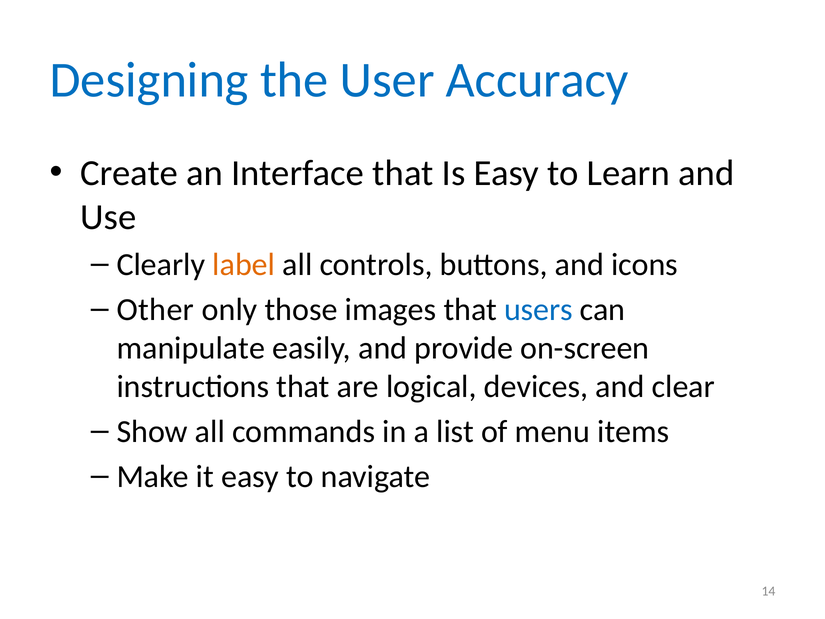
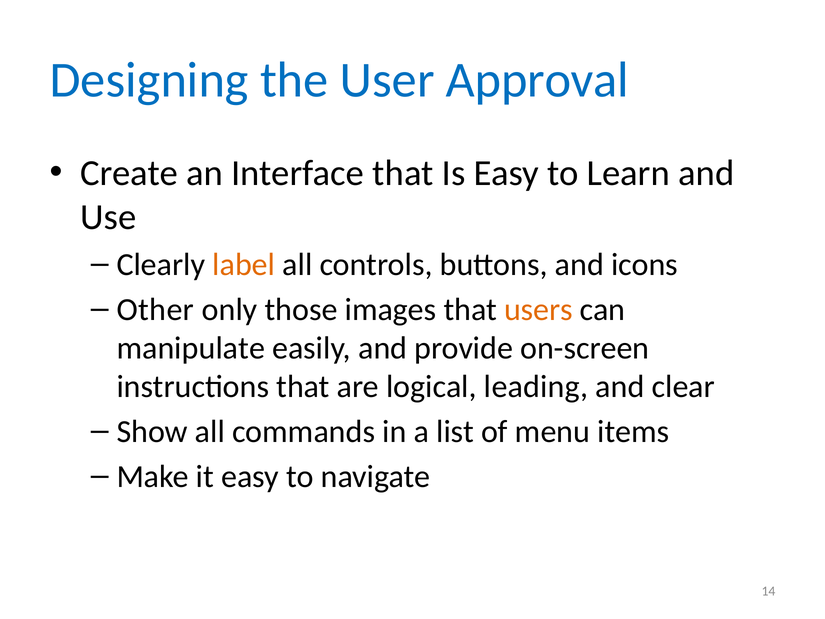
Accuracy: Accuracy -> Approval
users colour: blue -> orange
devices: devices -> leading
